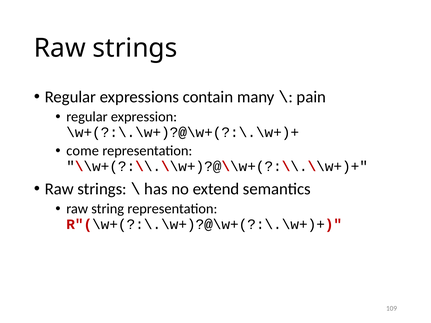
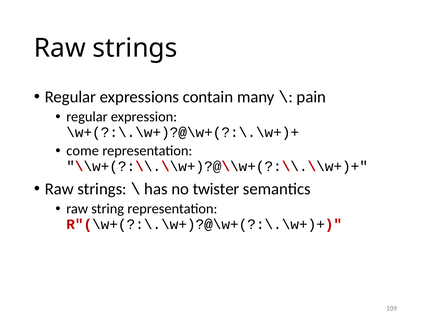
extend: extend -> twister
